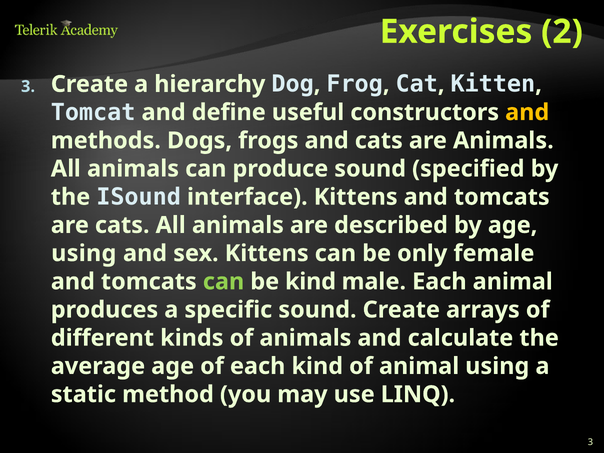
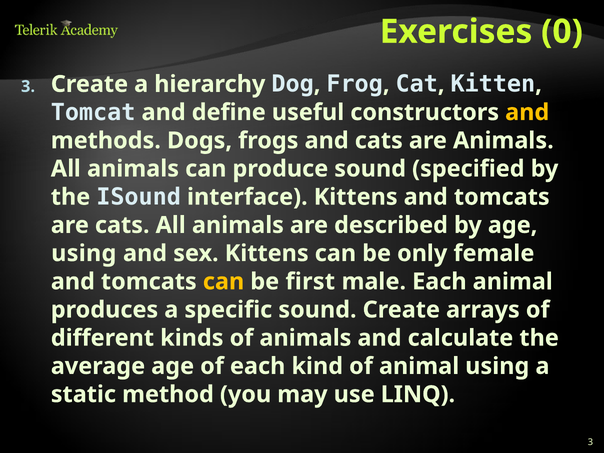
2: 2 -> 0
can at (224, 282) colour: light green -> yellow
be kind: kind -> first
